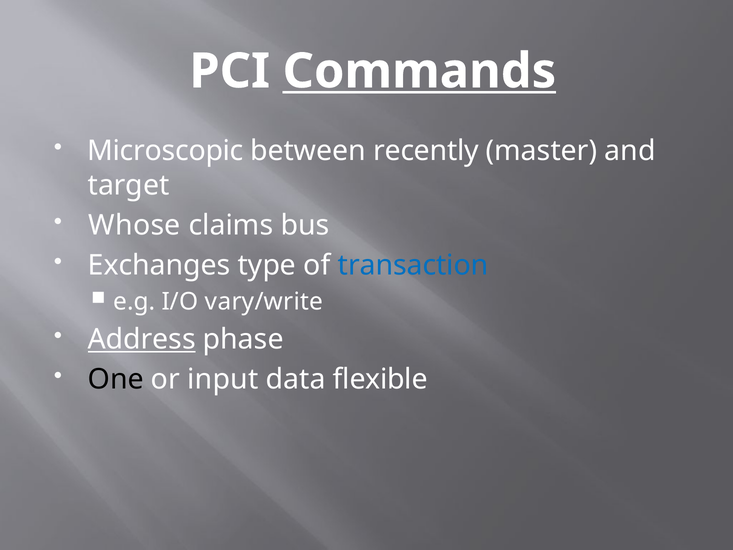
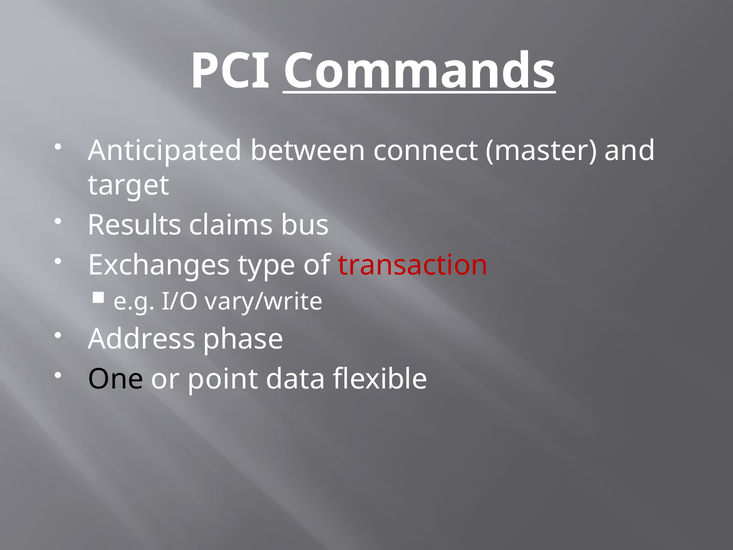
Microscopic: Microscopic -> Anticipated
recently: recently -> connect
Whose: Whose -> Results
transaction colour: blue -> red
Address underline: present -> none
input: input -> point
